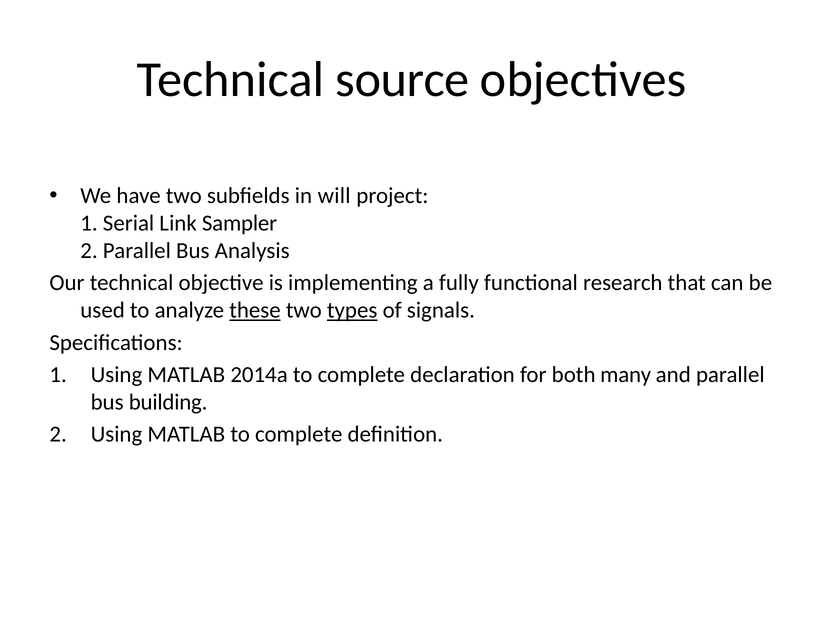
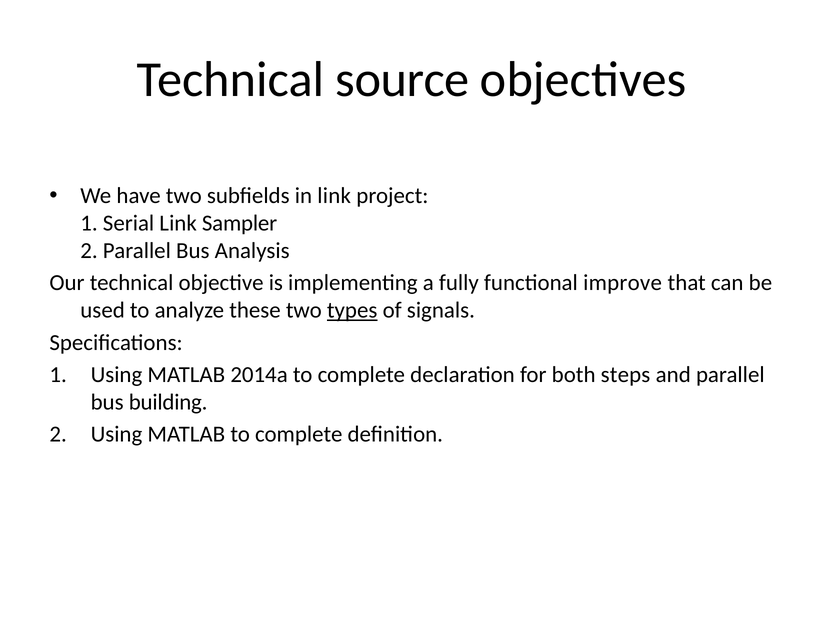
in will: will -> link
research: research -> improve
these underline: present -> none
many: many -> steps
